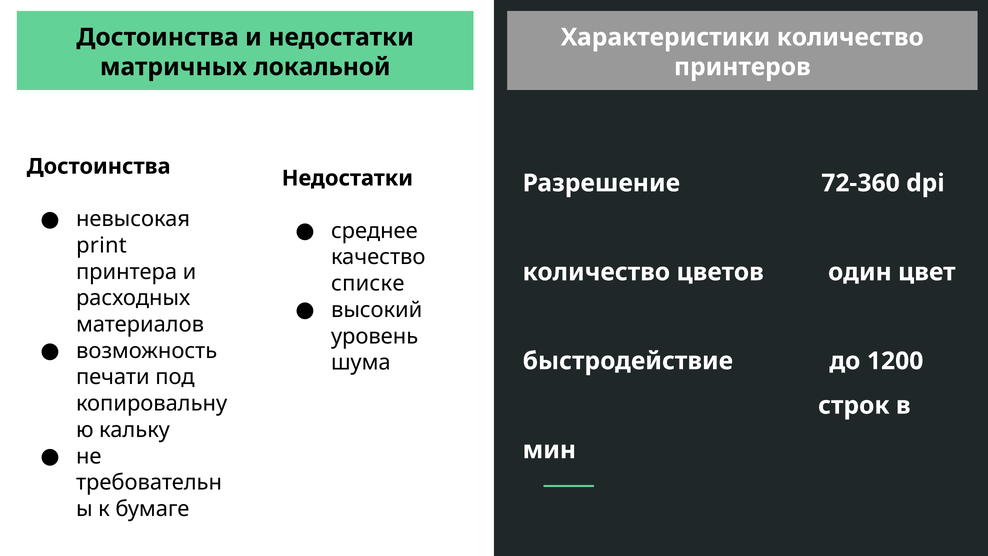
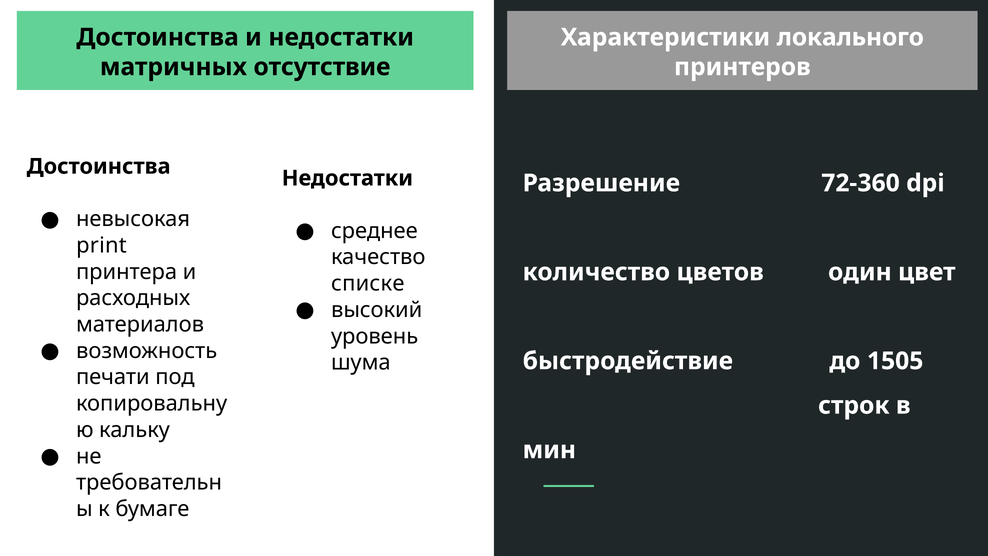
Характеристики количество: количество -> локального
локальной: локальной -> отсутствие
1200: 1200 -> 1505
